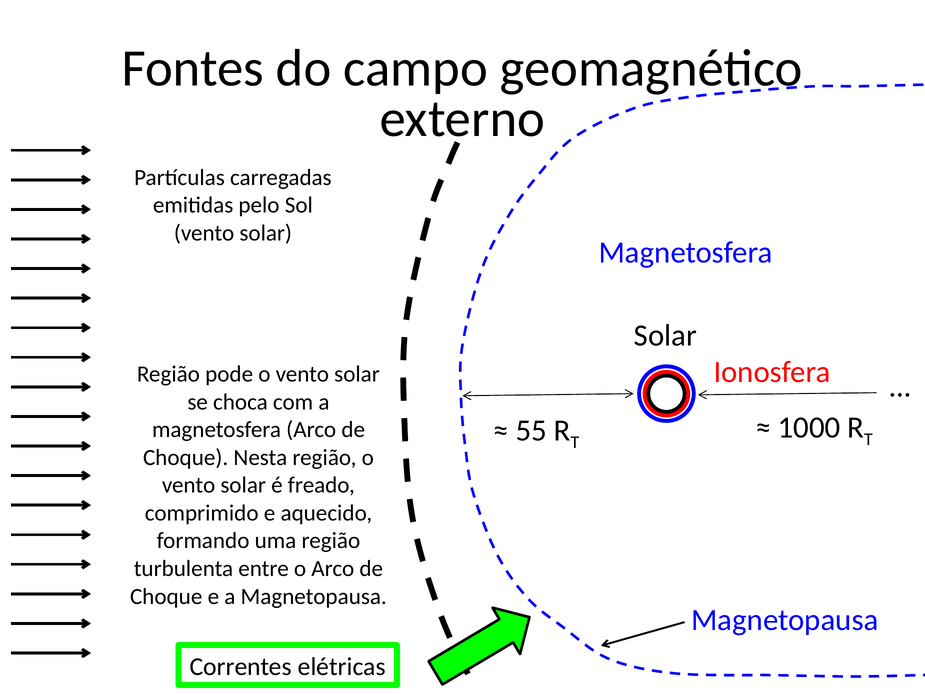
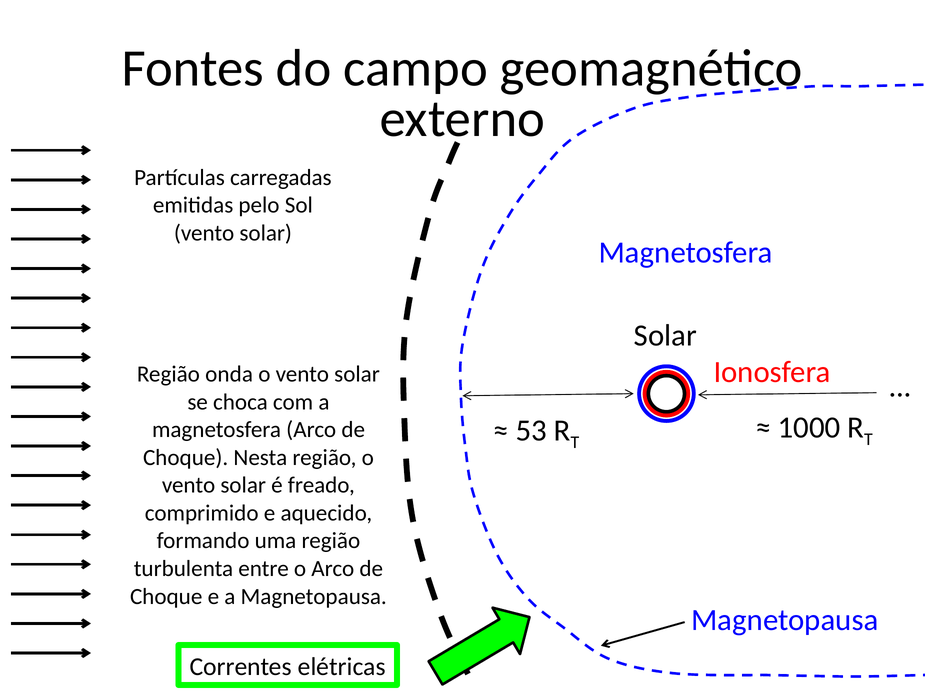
pode: pode -> onda
55: 55 -> 53
